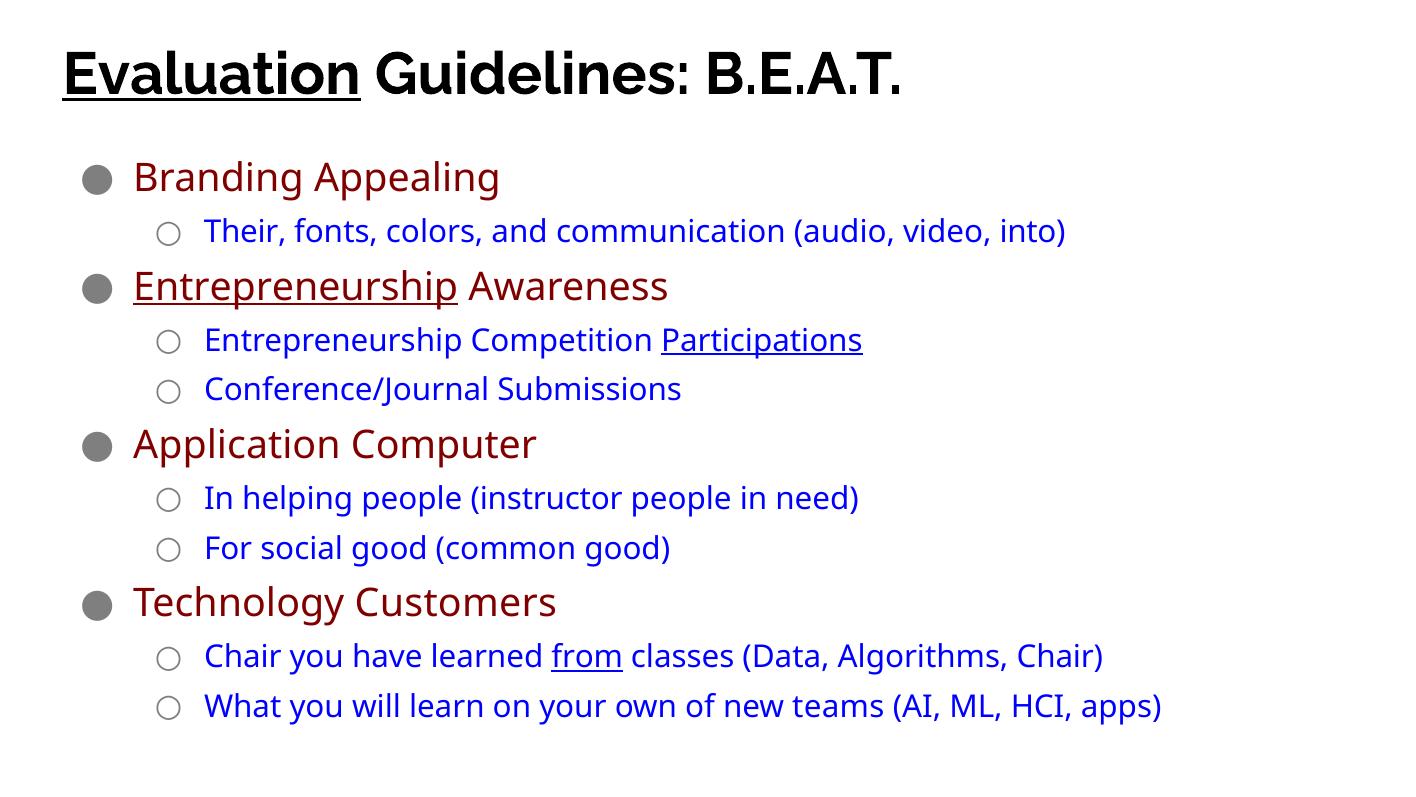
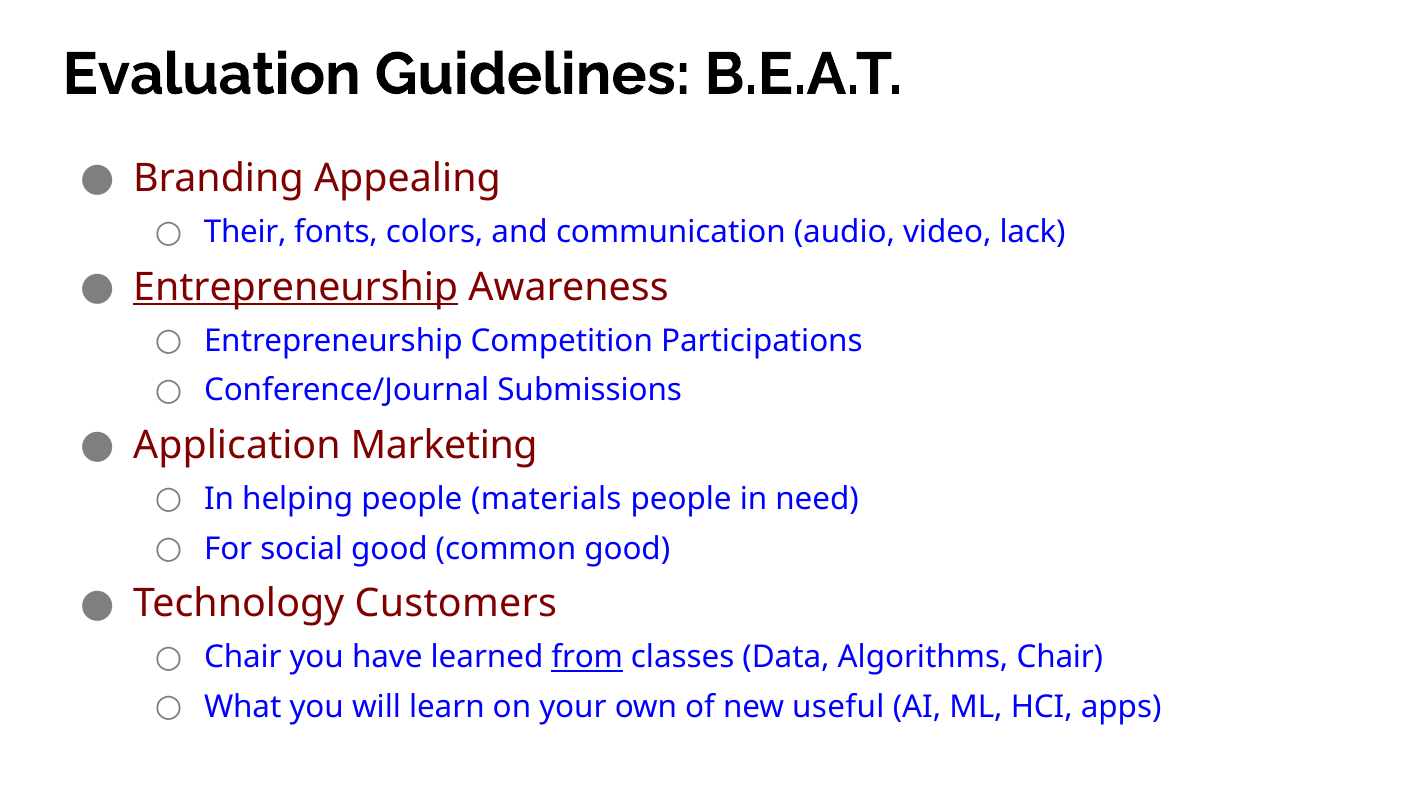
Evaluation underline: present -> none
into: into -> lack
Participations underline: present -> none
Computer: Computer -> Marketing
instructor: instructor -> materials
teams: teams -> useful
